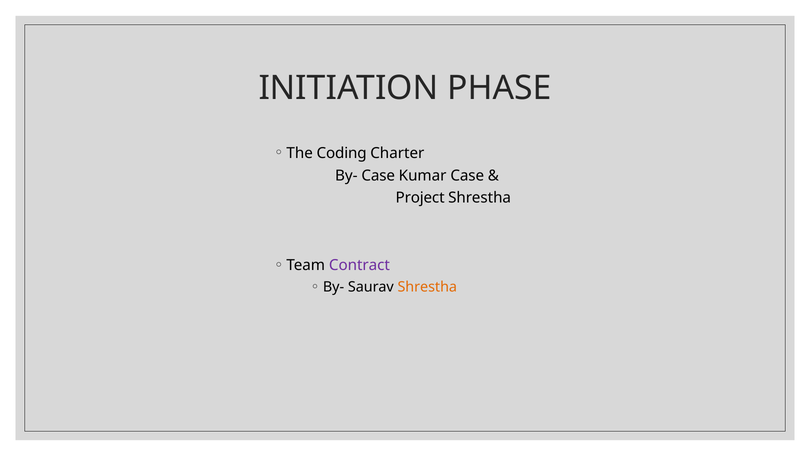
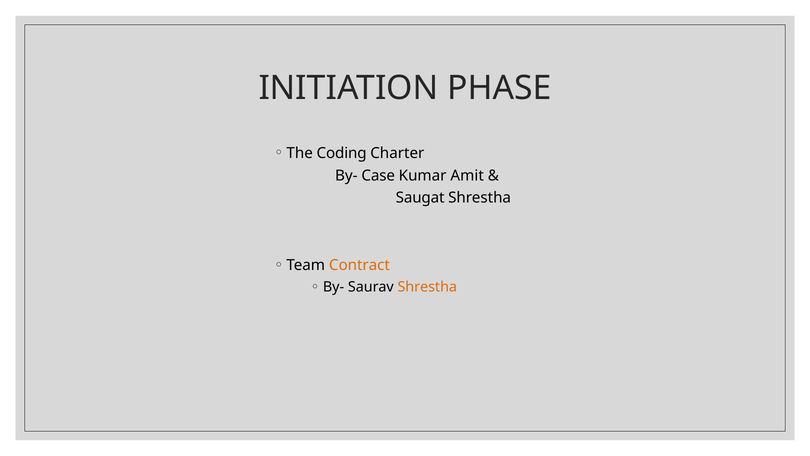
Kumar Case: Case -> Amit
Project: Project -> Saugat
Contract colour: purple -> orange
